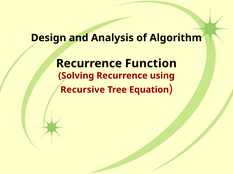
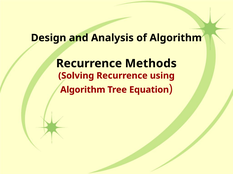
Function: Function -> Methods
Recursive at (83, 90): Recursive -> Algorithm
